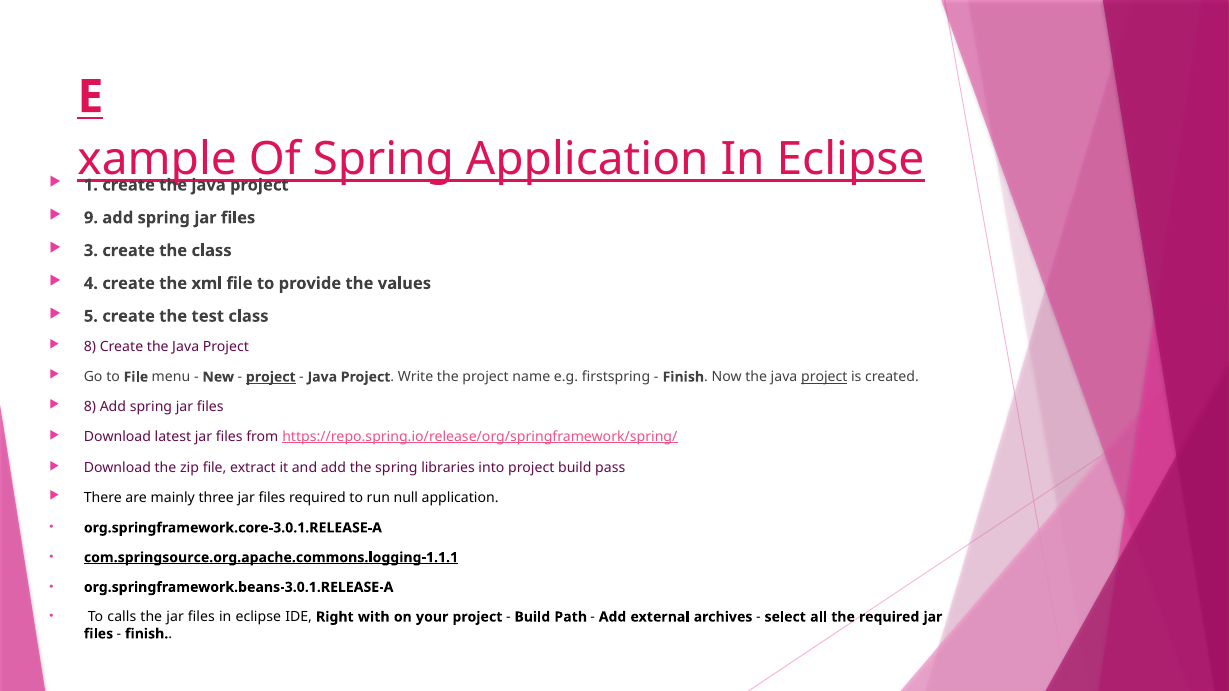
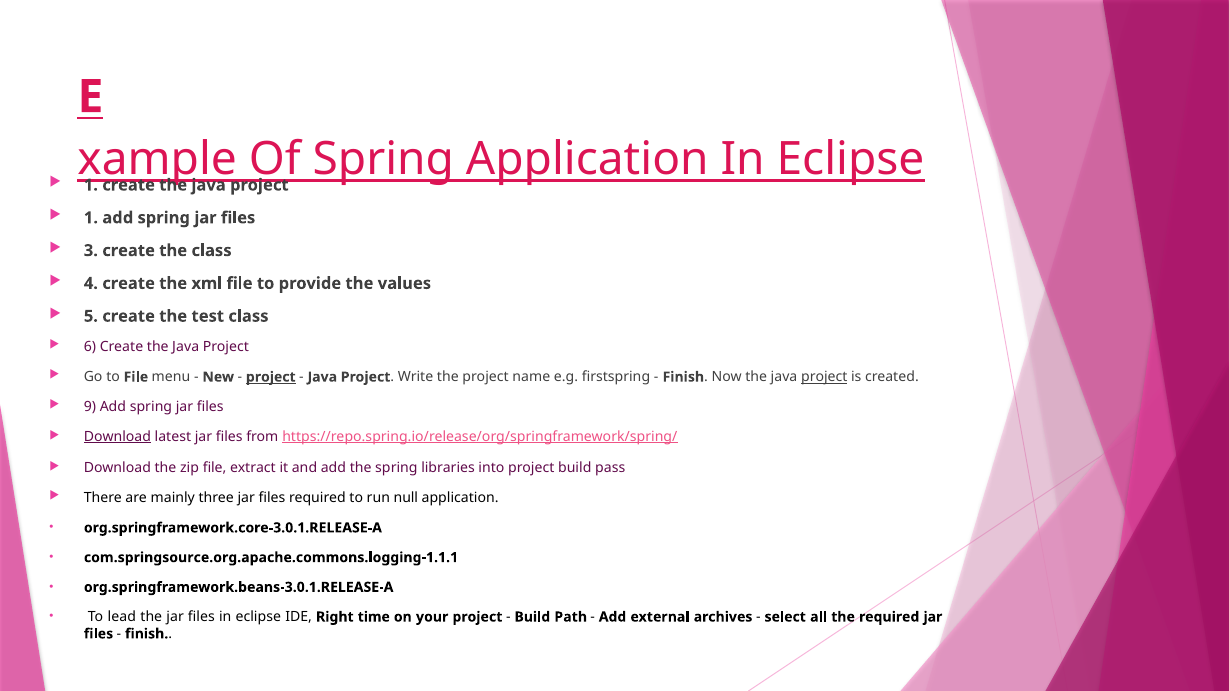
9 at (91, 218): 9 -> 1
8 at (90, 347): 8 -> 6
8 at (90, 407): 8 -> 9
Download at (117, 437) underline: none -> present
com.springsource.org.apache.commons.logging-1.1.1 underline: present -> none
calls: calls -> lead
with: with -> time
